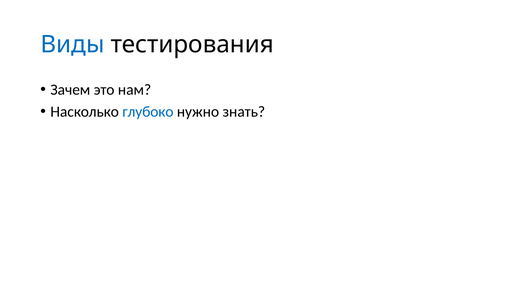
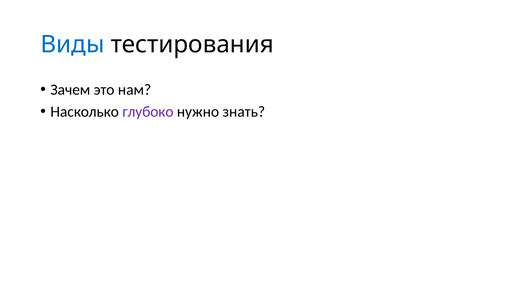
глубоко colour: blue -> purple
